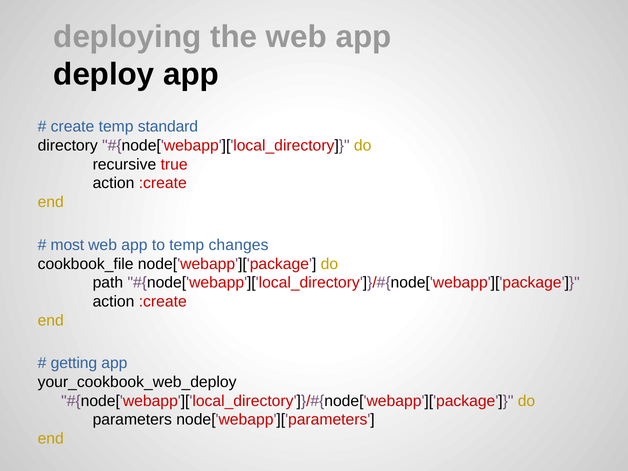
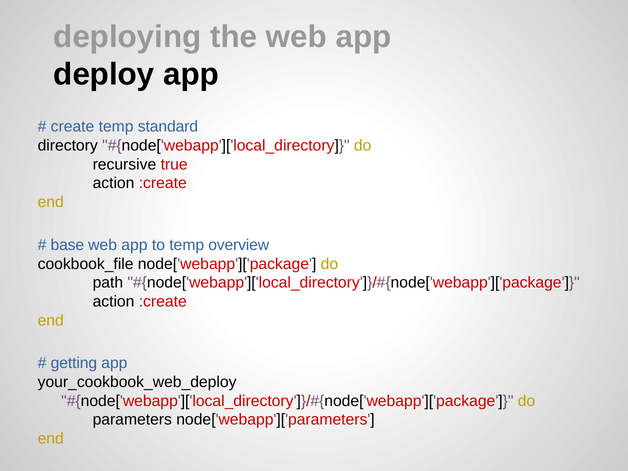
most: most -> base
changes: changes -> overview
